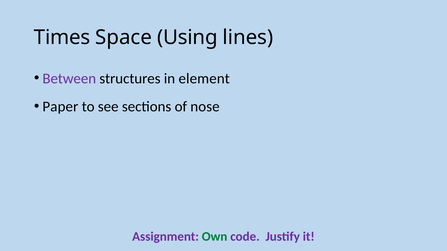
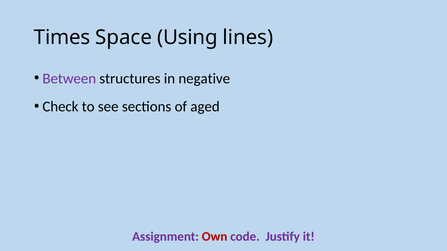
element: element -> negative
Paper: Paper -> Check
nose: nose -> aged
Own colour: green -> red
